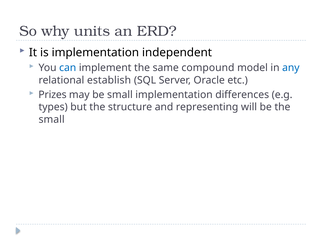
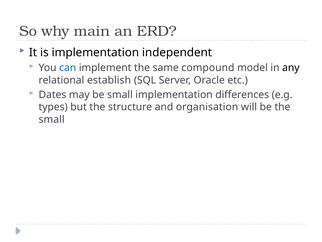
units: units -> main
any colour: blue -> black
Prizes: Prizes -> Dates
representing: representing -> organisation
